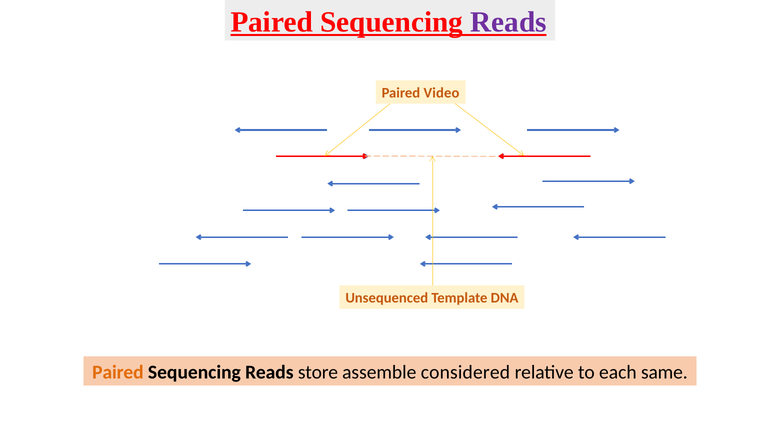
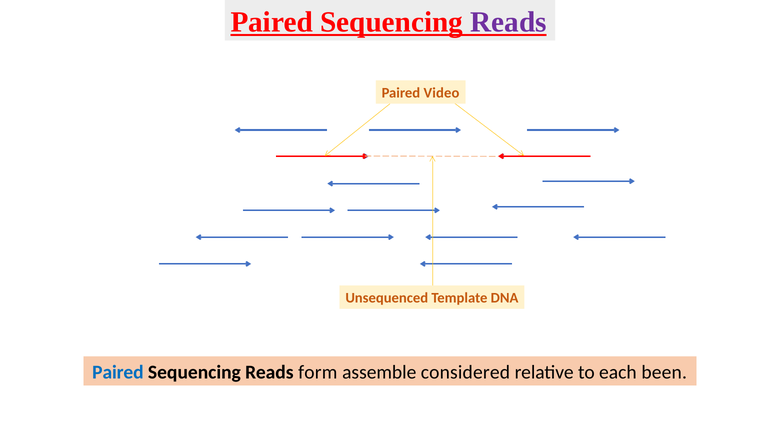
Paired at (118, 372) colour: orange -> blue
store: store -> form
same: same -> been
